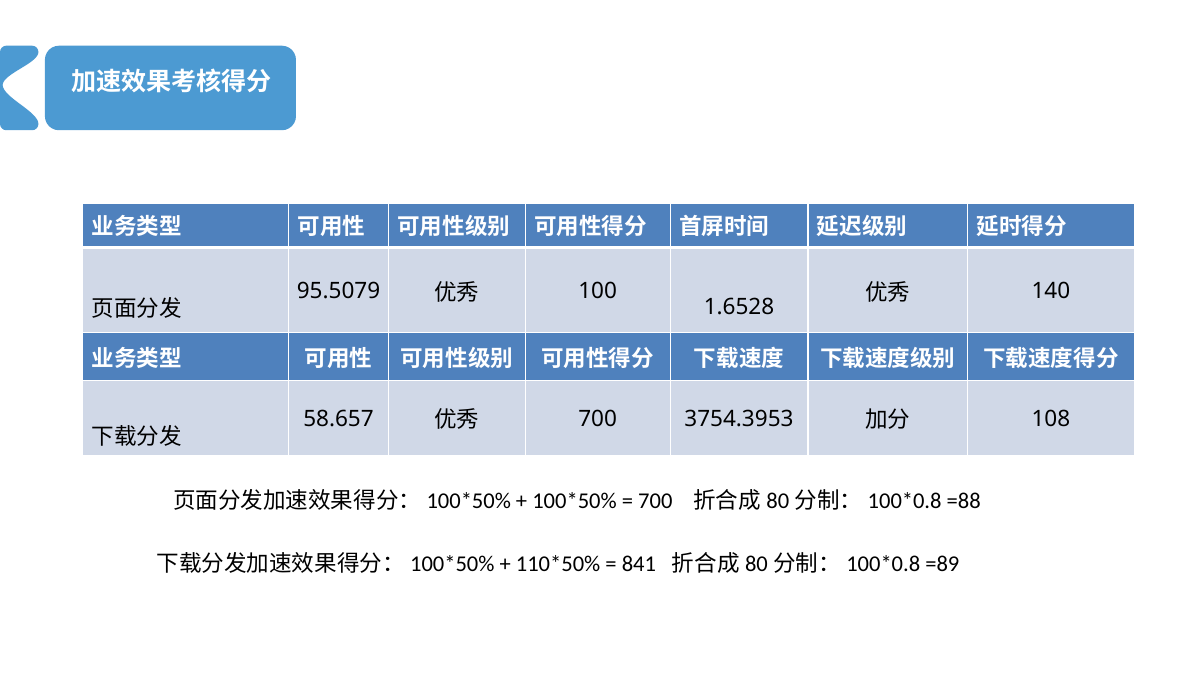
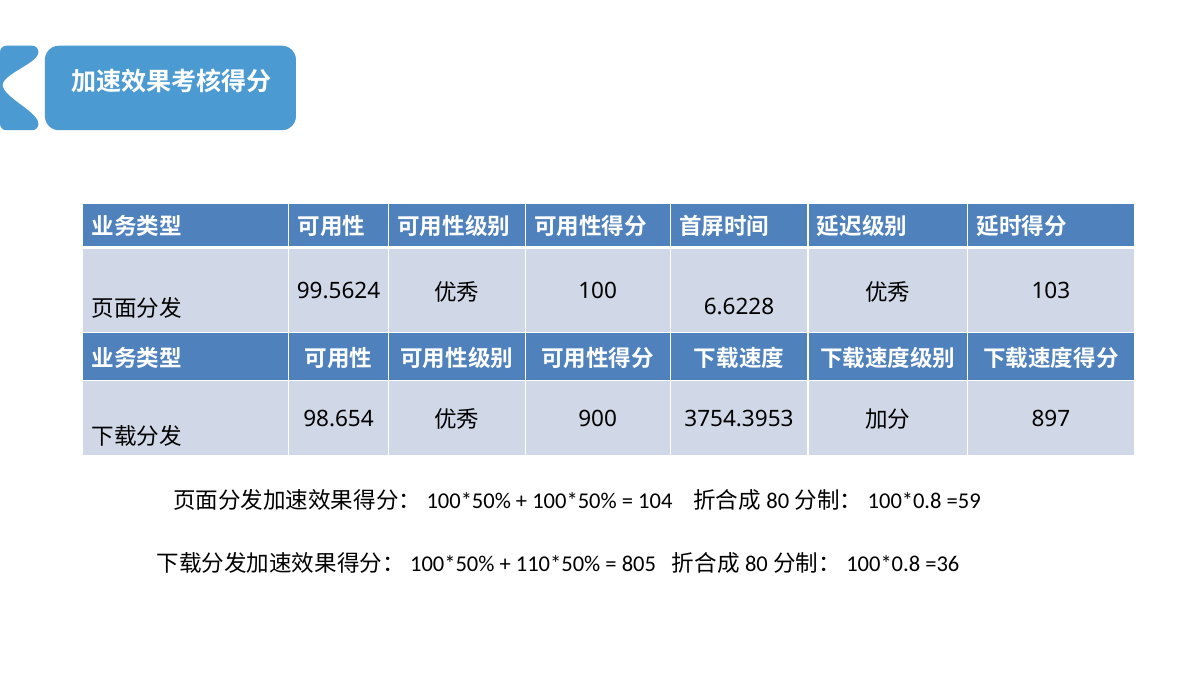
140: 140 -> 103
95.5079: 95.5079 -> 99.5624
1.6528: 1.6528 -> 6.6228
58.657: 58.657 -> 98.654
700 at (598, 419): 700 -> 900
108: 108 -> 897
700 at (655, 501): 700 -> 104
=88: =88 -> =59
841: 841 -> 805
=89: =89 -> =36
